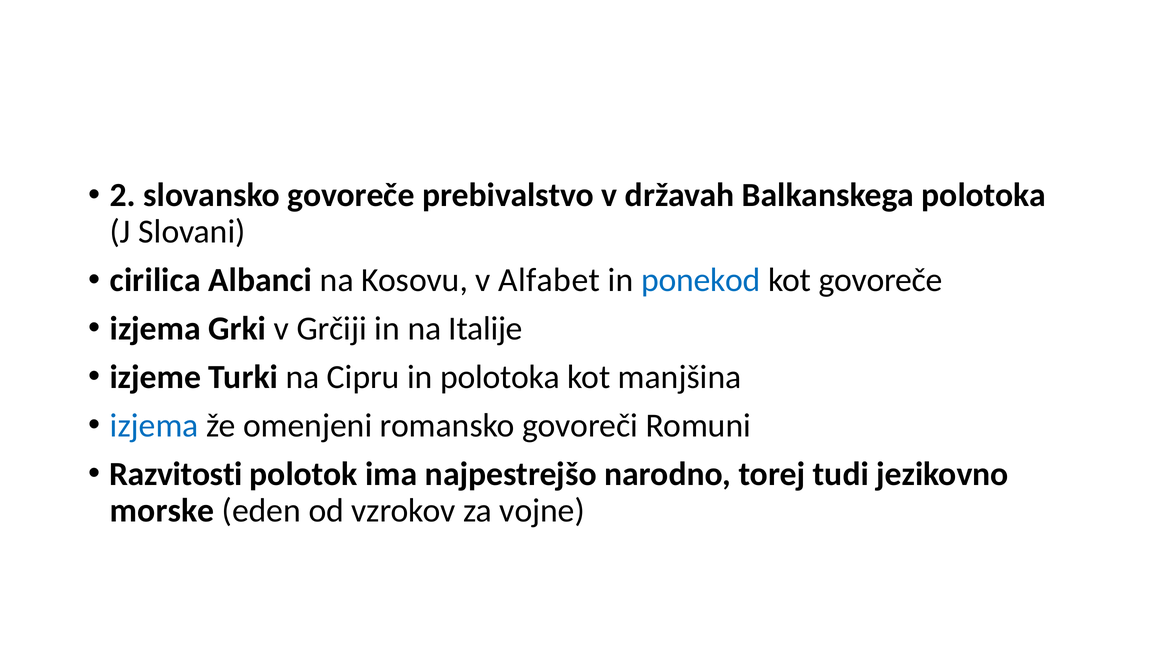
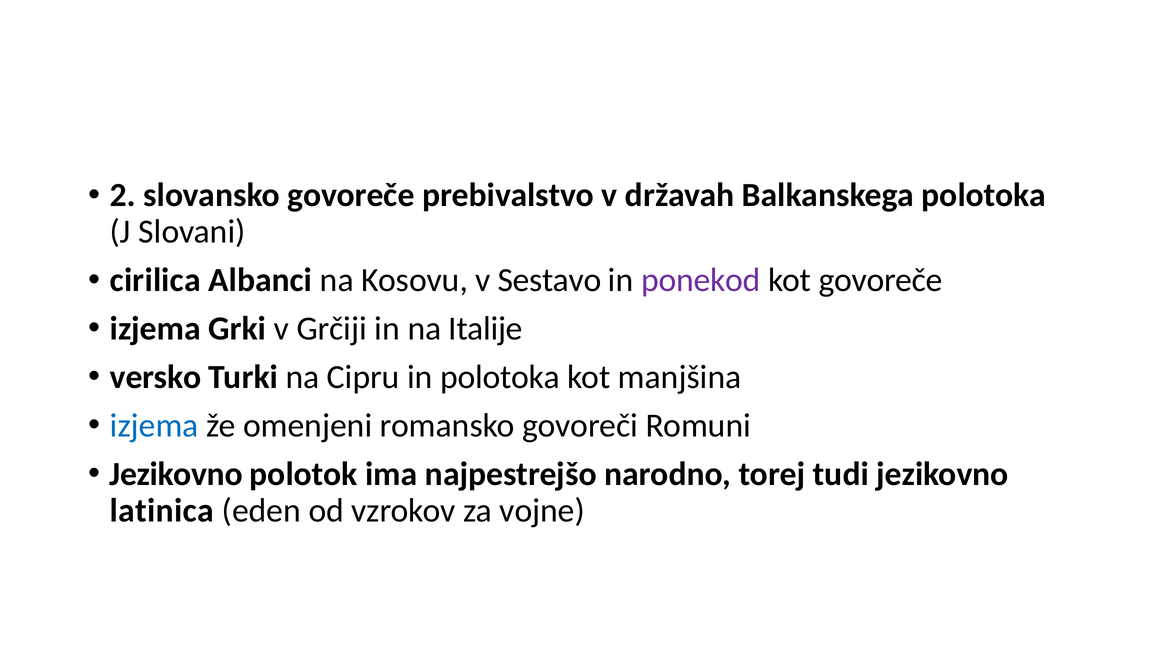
Alfabet: Alfabet -> Sestavo
ponekod colour: blue -> purple
izjeme: izjeme -> versko
Razvitosti at (176, 474): Razvitosti -> Jezikovno
morske: morske -> latinica
